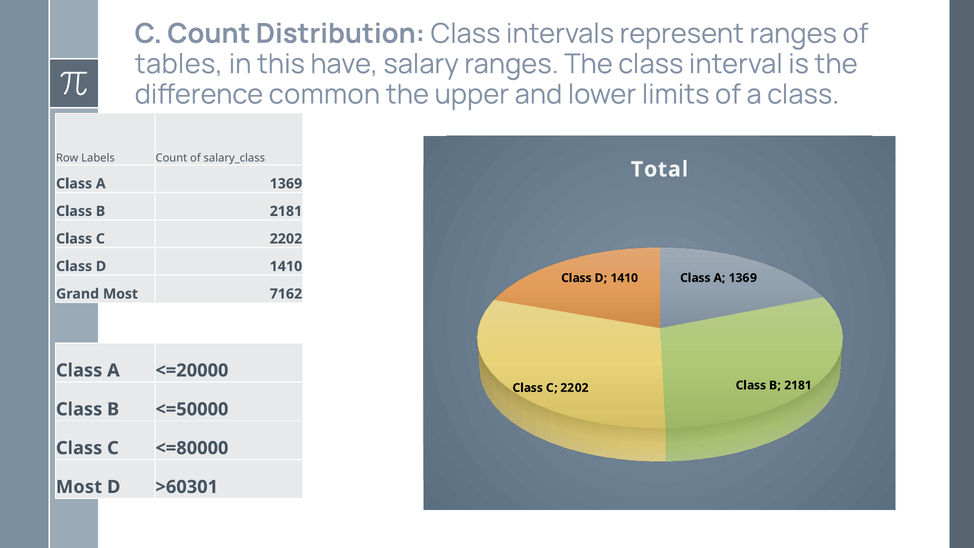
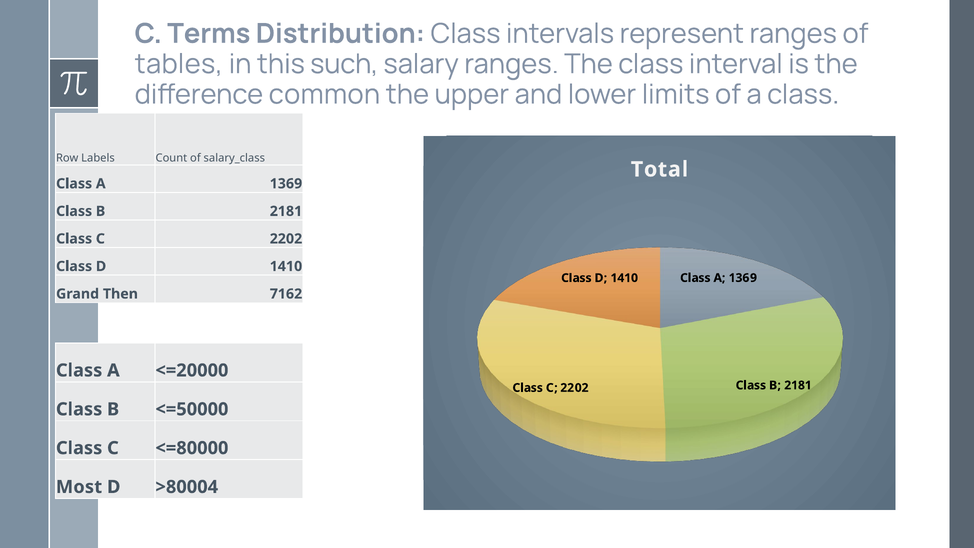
C Count: Count -> Terms
have: have -> such
Grand Most: Most -> Then
>60301: >60301 -> >80004
